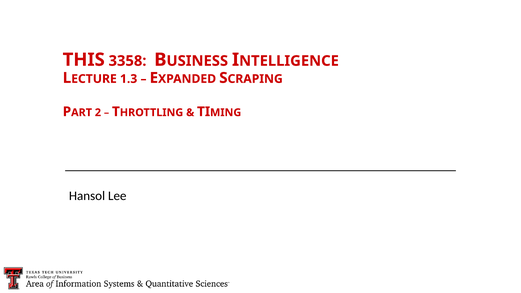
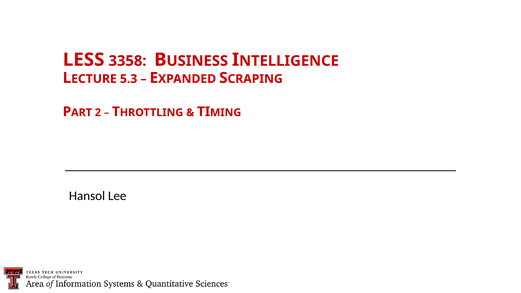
THIS: THIS -> LESS
1.3: 1.3 -> 5.3
